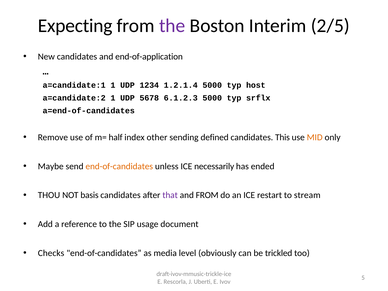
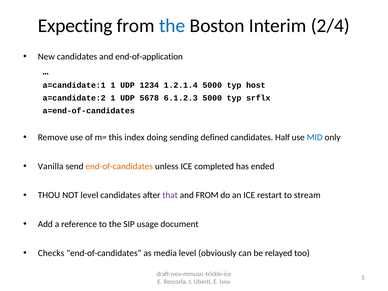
the at (172, 26) colour: purple -> blue
2/5: 2/5 -> 2/4
half: half -> this
other: other -> doing
This: This -> Half
MID colour: orange -> blue
Maybe: Maybe -> Vanilla
necessarily: necessarily -> completed
NOT basis: basis -> level
trickled: trickled -> relayed
